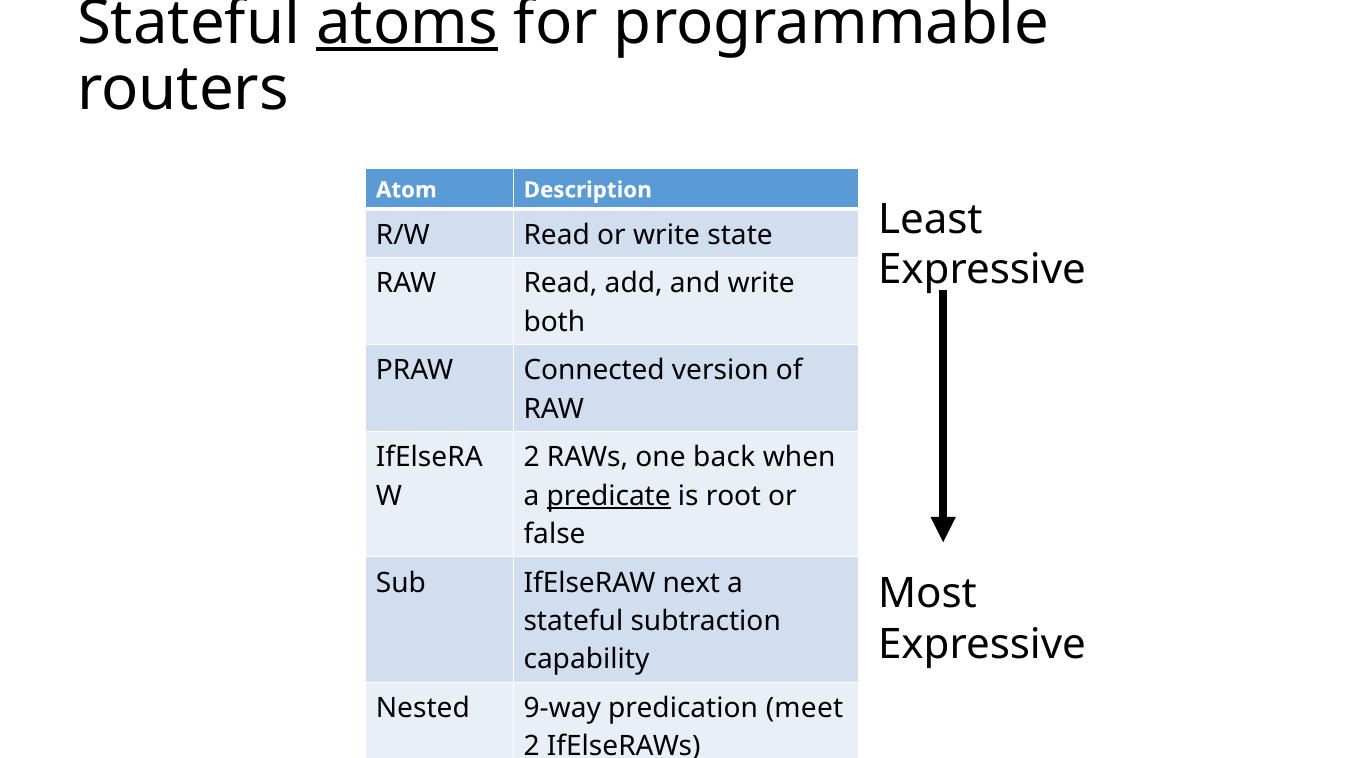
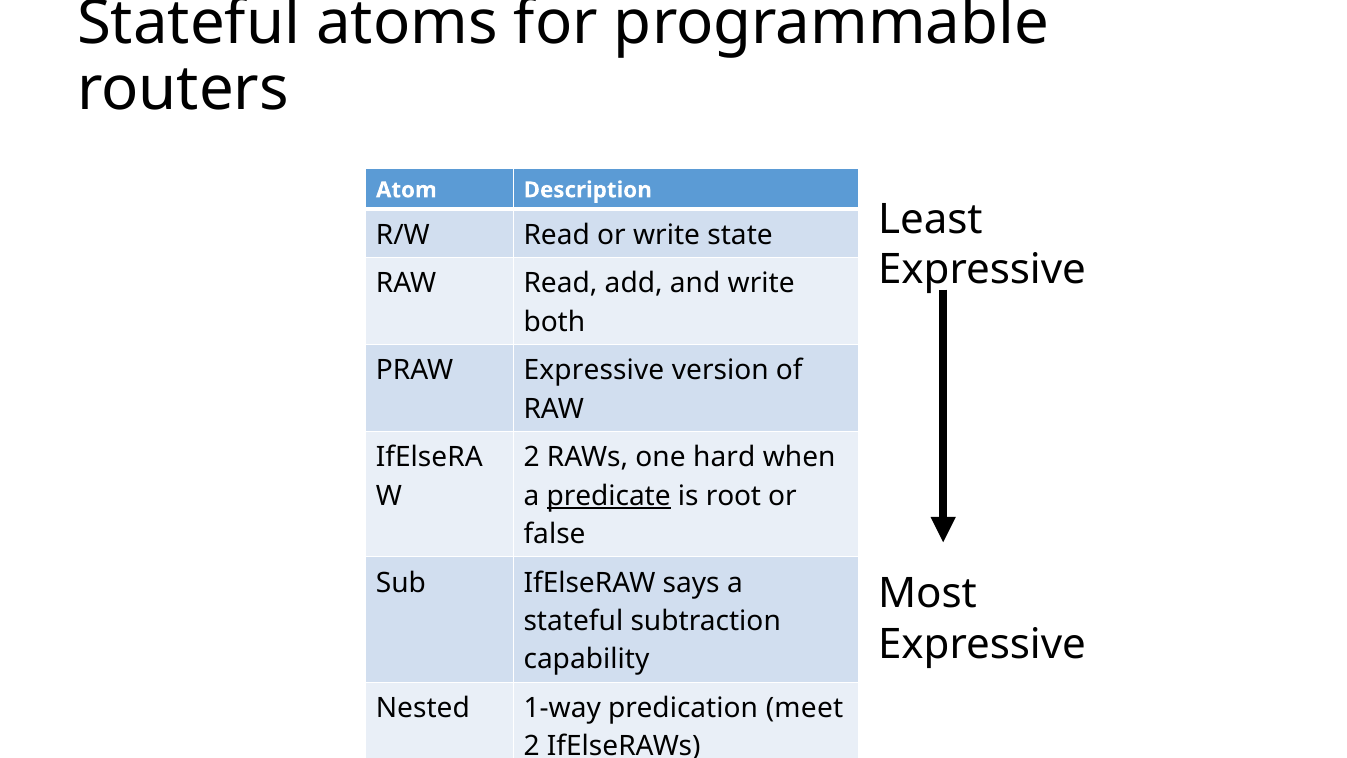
atoms underline: present -> none
PRAW Connected: Connected -> Expressive
back: back -> hard
next: next -> says
9-way: 9-way -> 1-way
